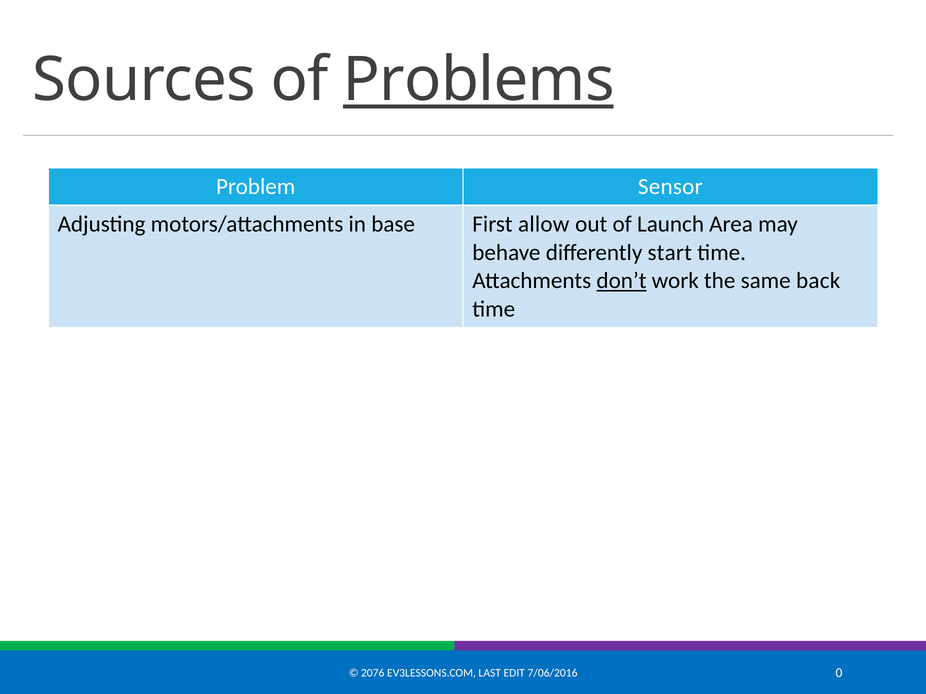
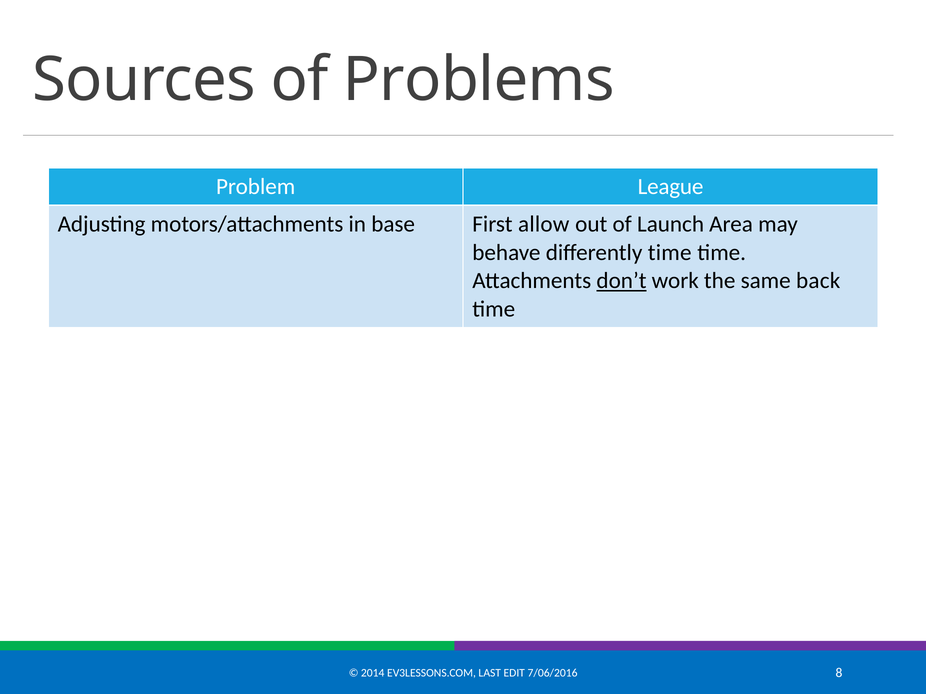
Problems underline: present -> none
Sensor: Sensor -> League
differently start: start -> time
2076: 2076 -> 2014
0: 0 -> 8
